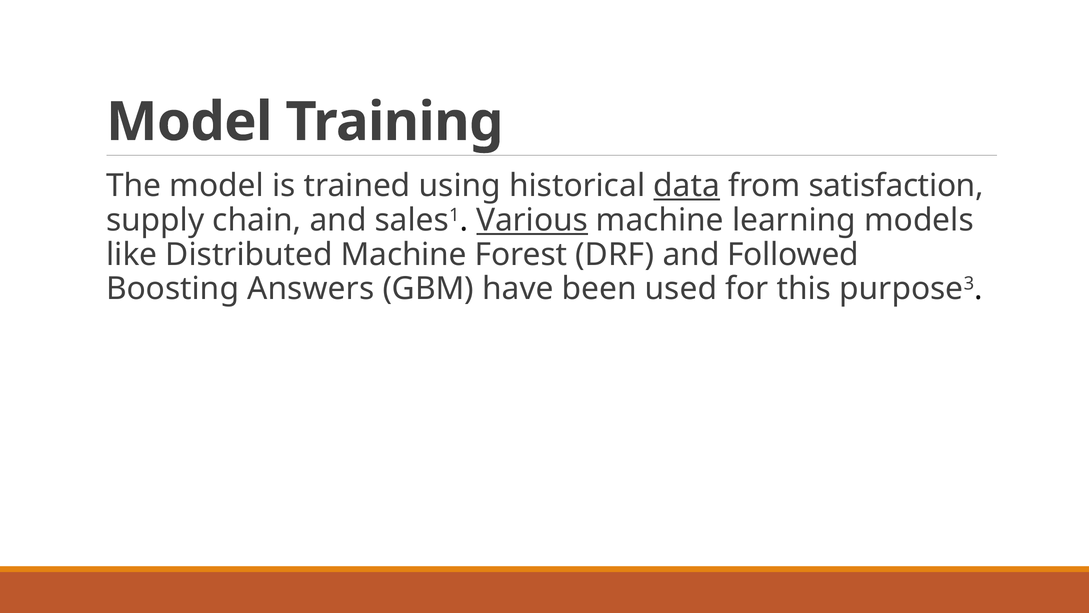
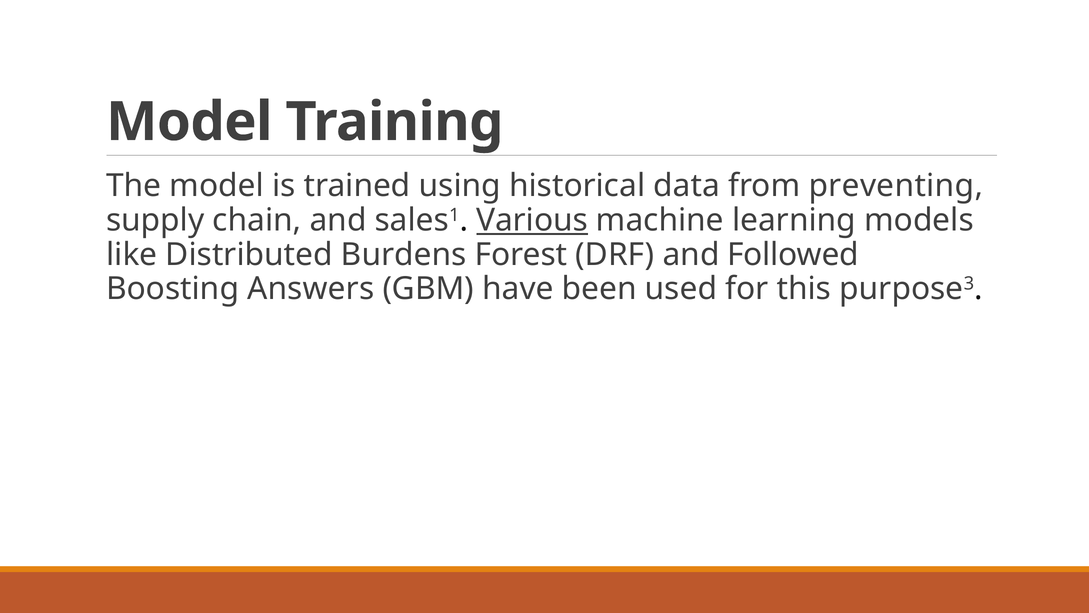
data underline: present -> none
satisfaction: satisfaction -> preventing
Distributed Machine: Machine -> Burdens
